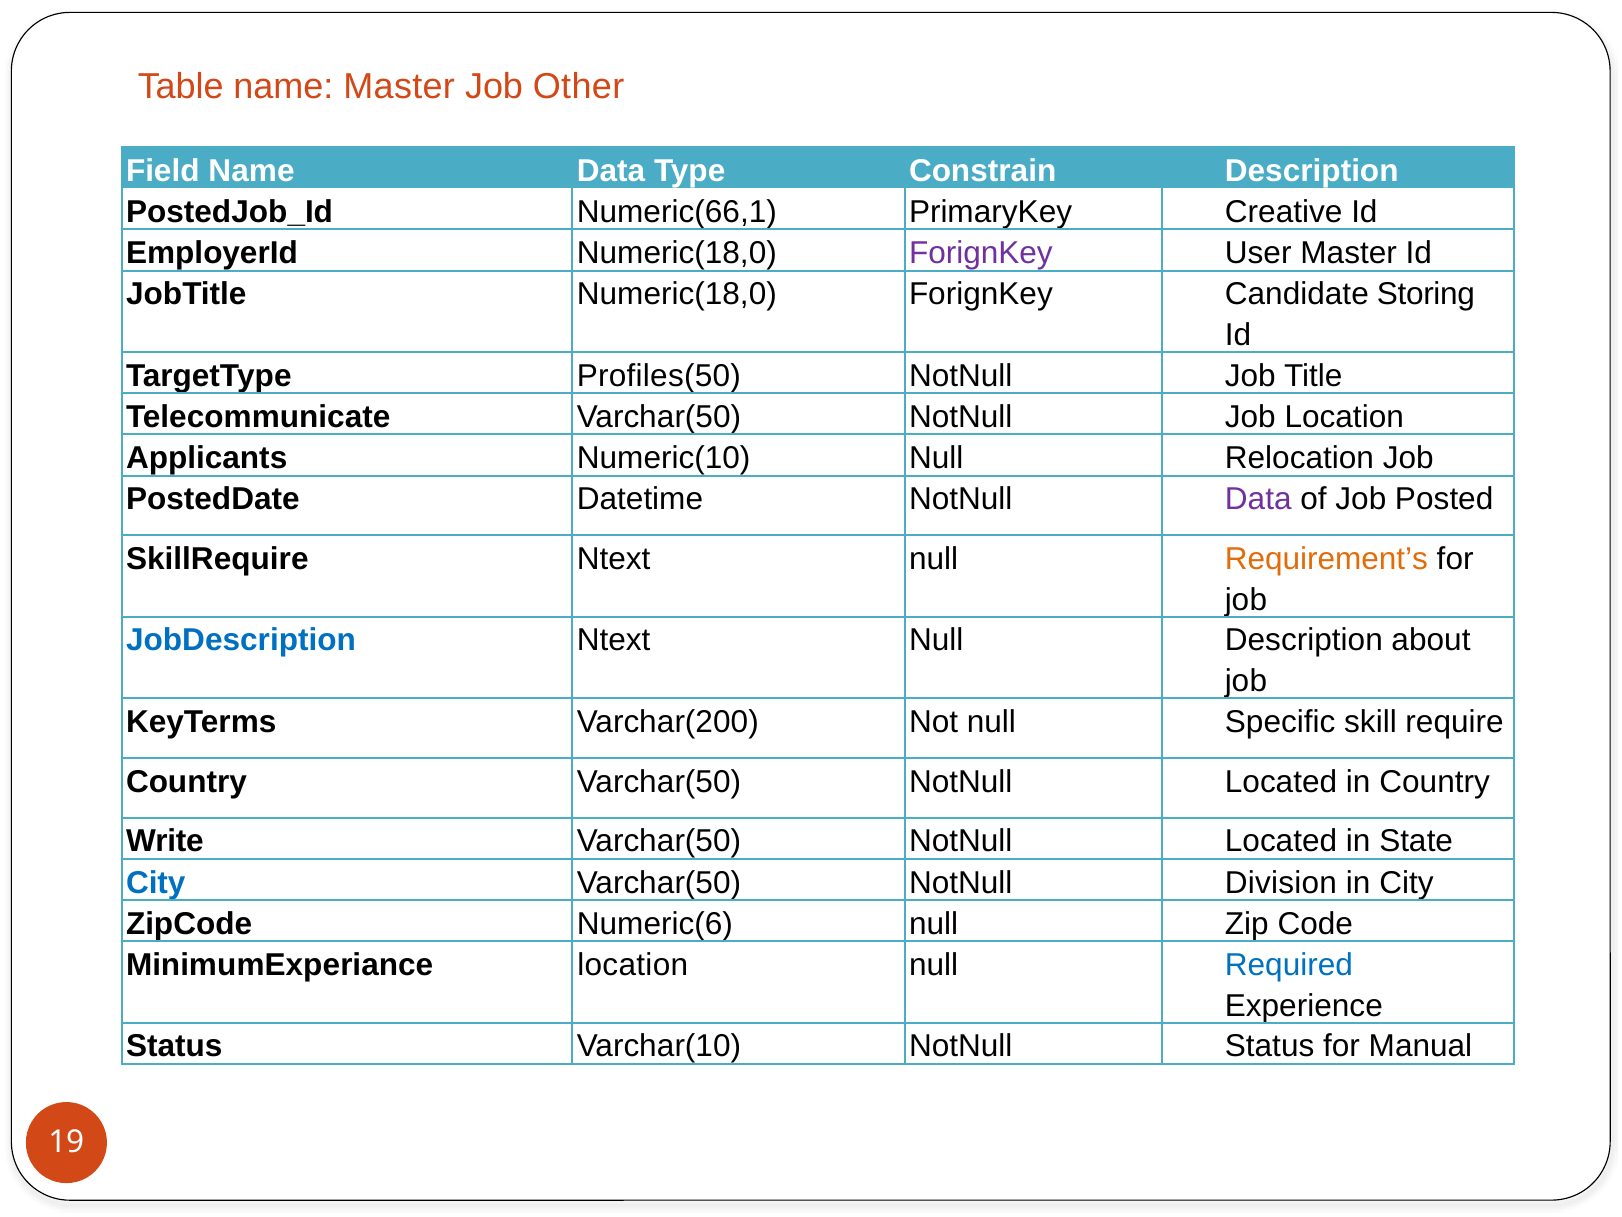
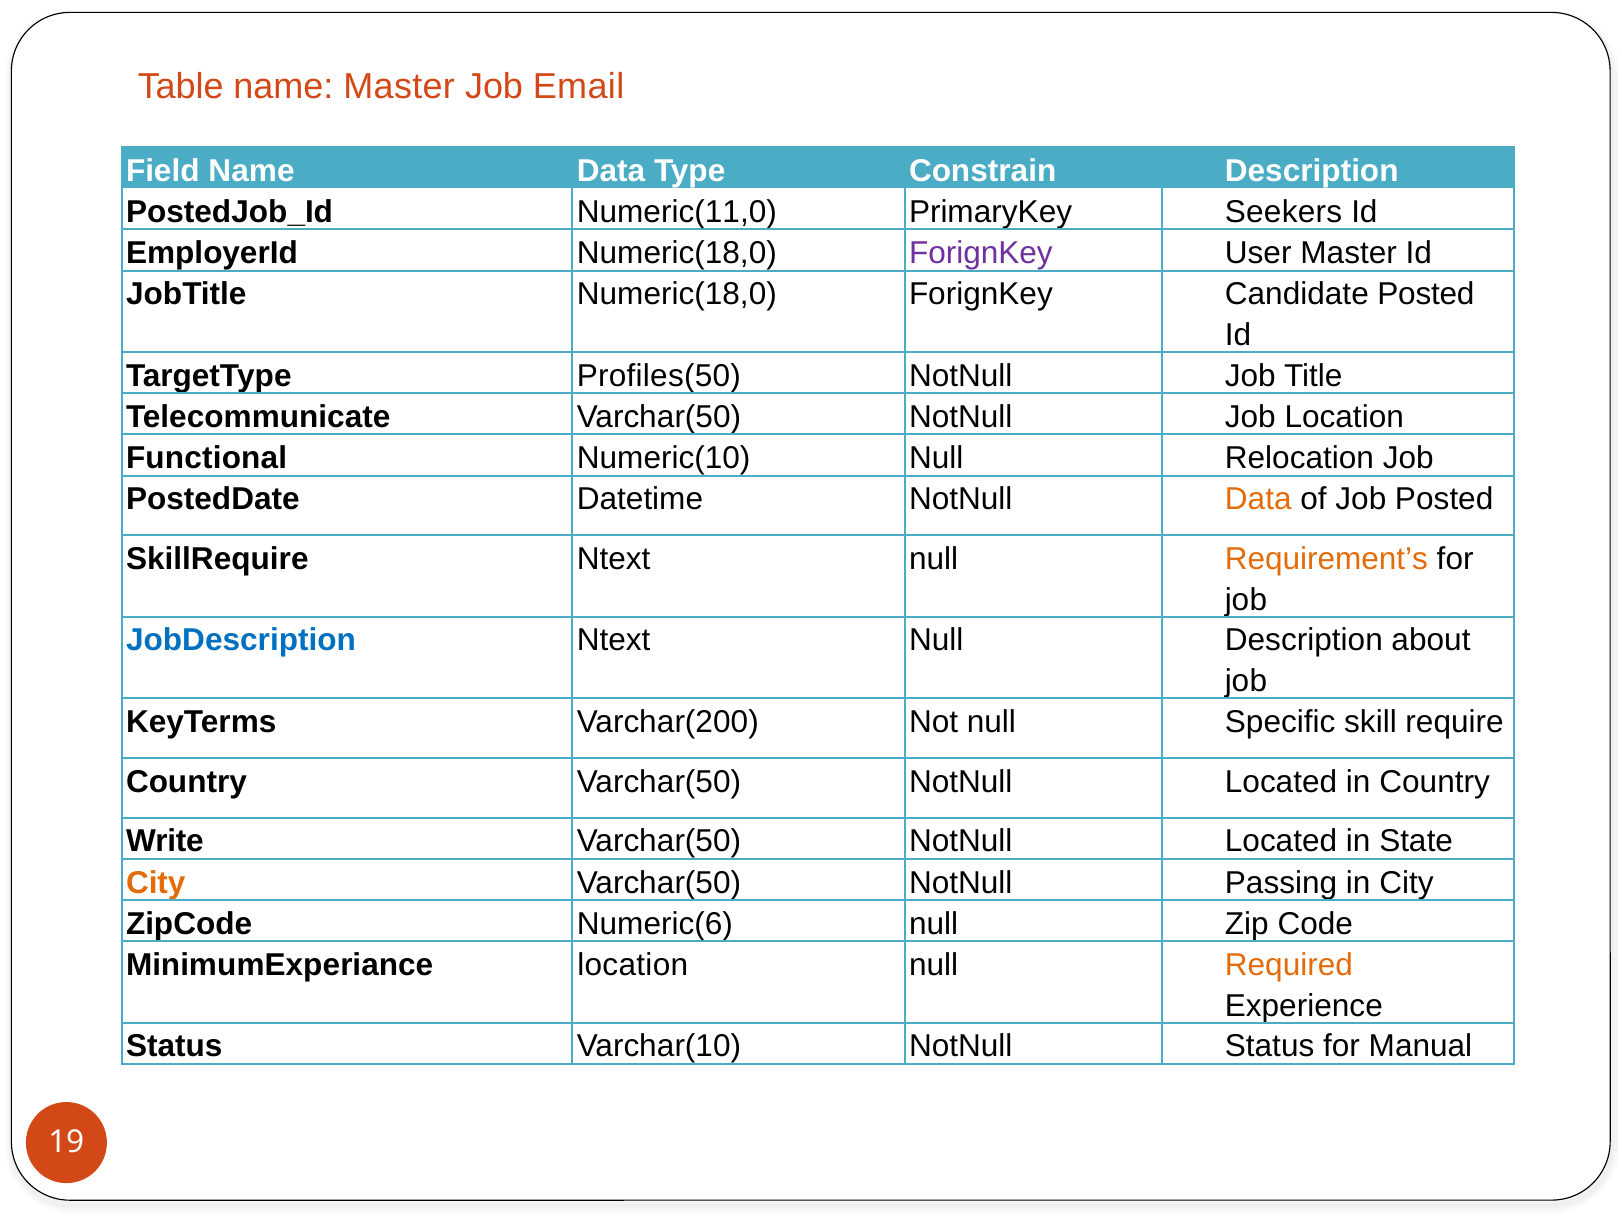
Other: Other -> Email
Numeric(66,1: Numeric(66,1 -> Numeric(11,0
Creative: Creative -> Seekers
Candidate Storing: Storing -> Posted
Applicants: Applicants -> Functional
Data at (1258, 499) colour: purple -> orange
City at (156, 882) colour: blue -> orange
Division: Division -> Passing
Required colour: blue -> orange
